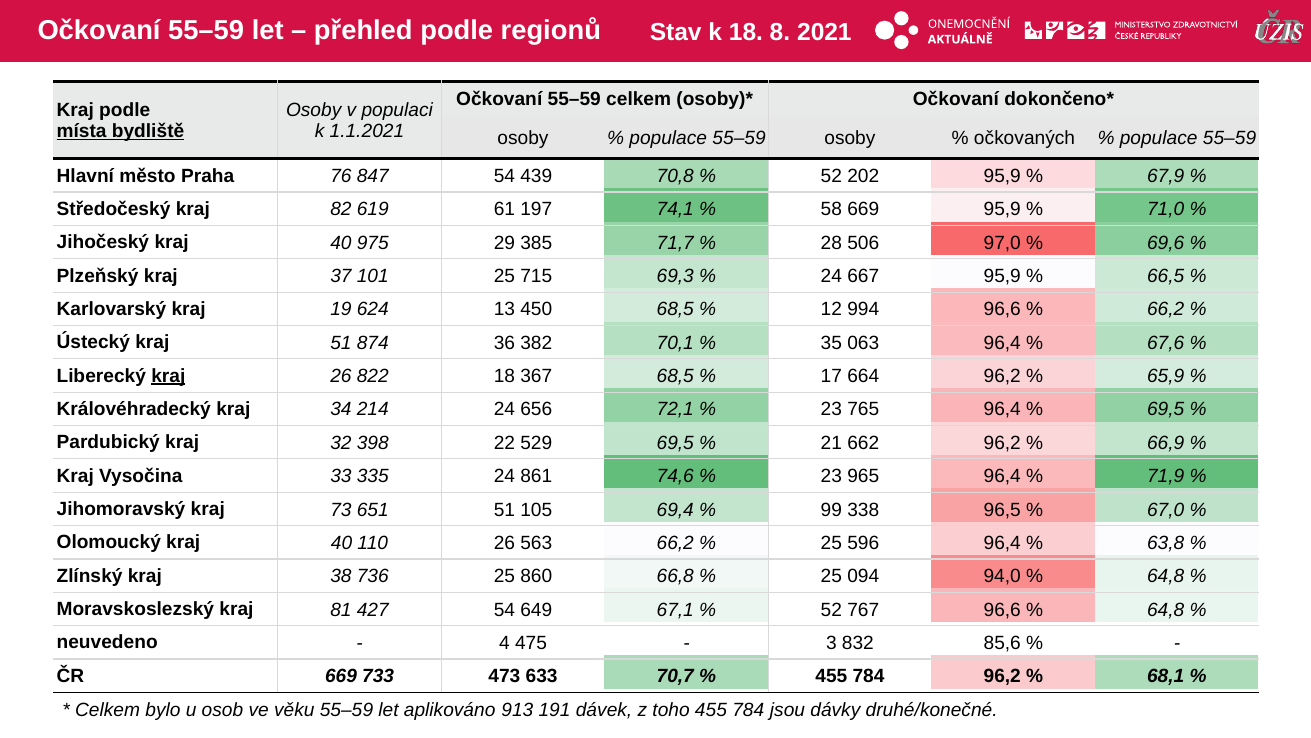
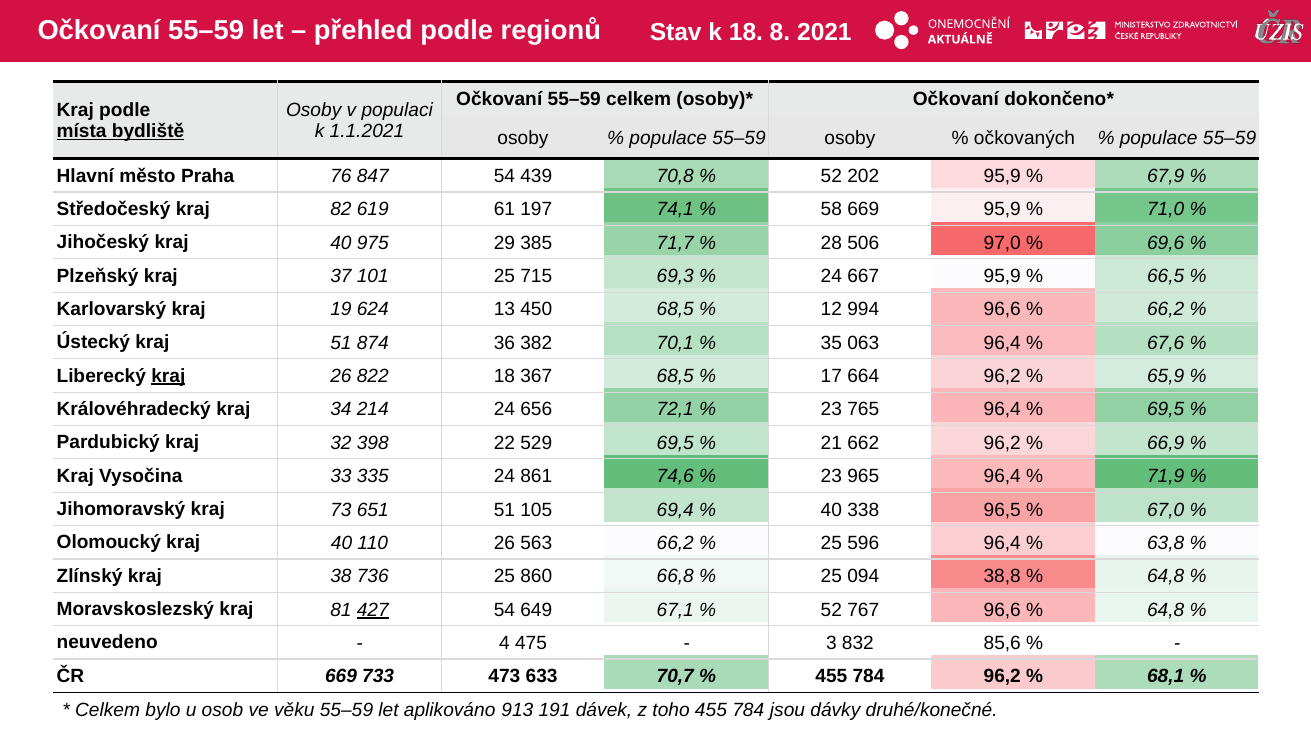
99 at (831, 509): 99 -> 40
94,0: 94,0 -> 38,8
427 underline: none -> present
